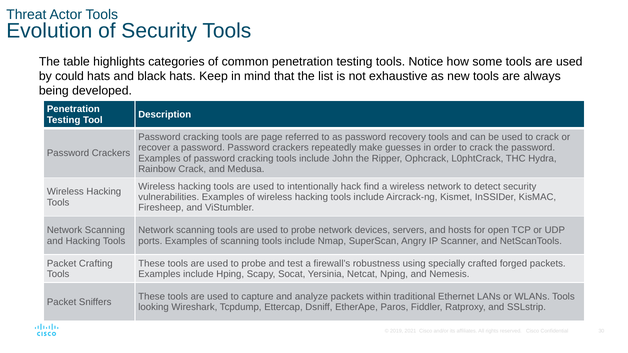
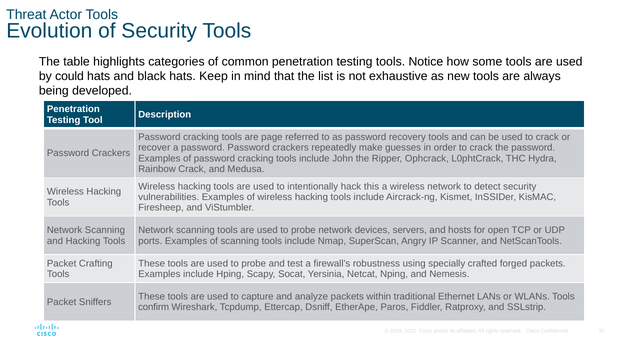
find: find -> this
looking: looking -> confirm
